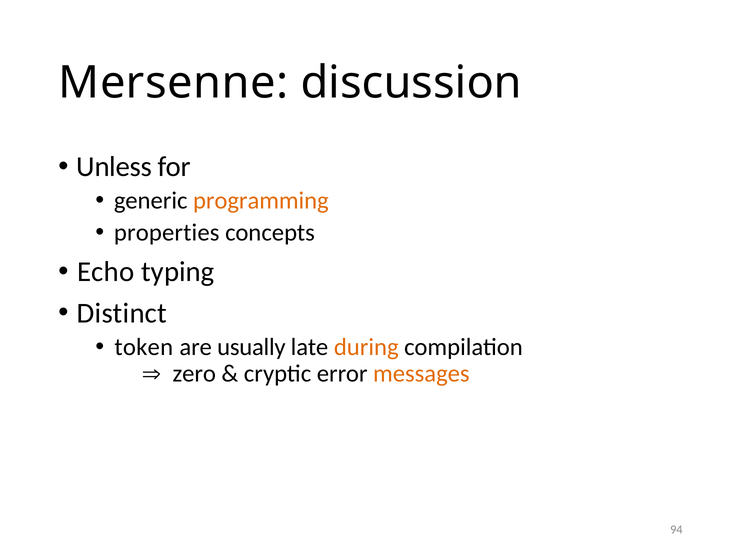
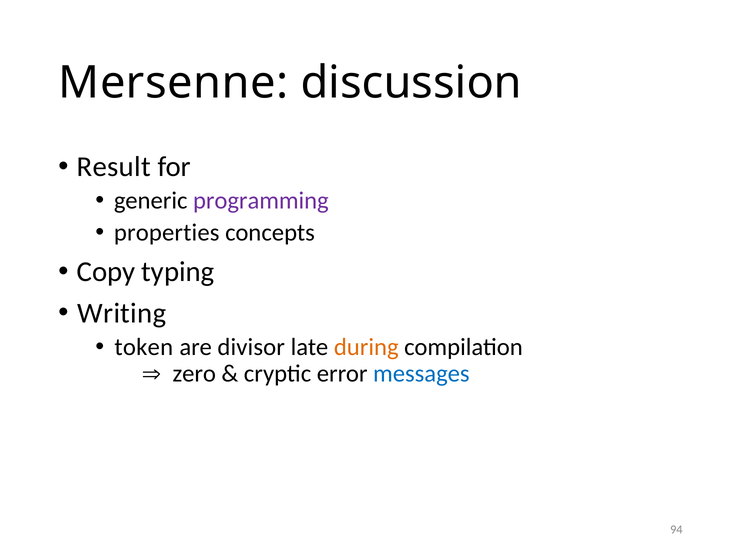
Unless: Unless -> Result
programming colour: orange -> purple
Echo: Echo -> Copy
Distinct: Distinct -> Writing
usually: usually -> divisor
messages colour: orange -> blue
